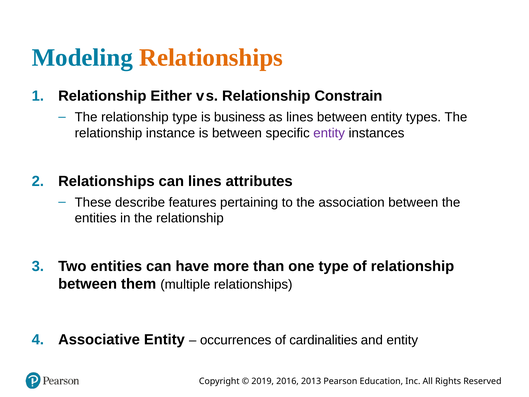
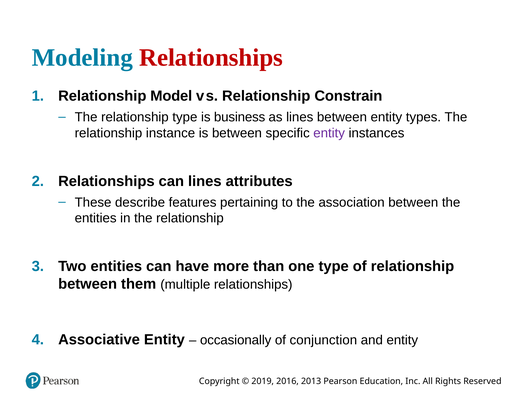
Relationships at (211, 57) colour: orange -> red
Either: Either -> Model
occurrences: occurrences -> occasionally
cardinalities: cardinalities -> conjunction
